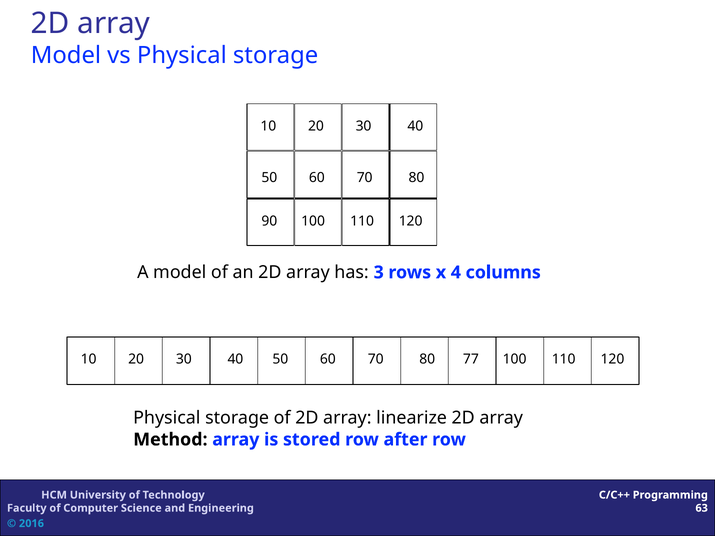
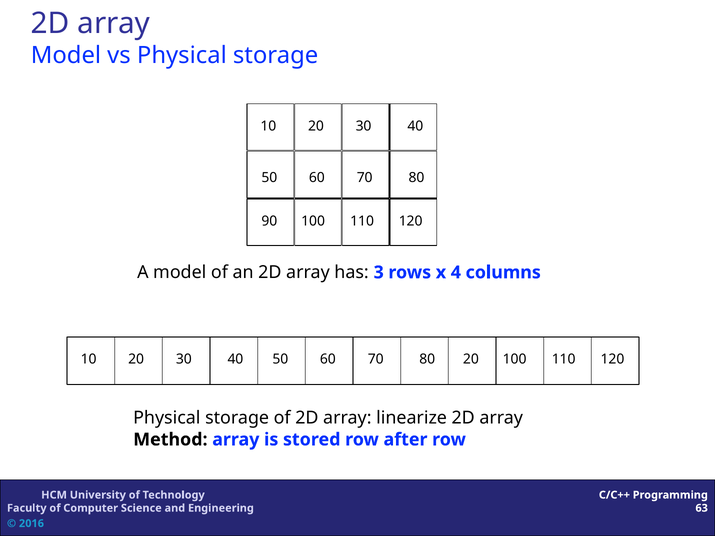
80 77: 77 -> 20
